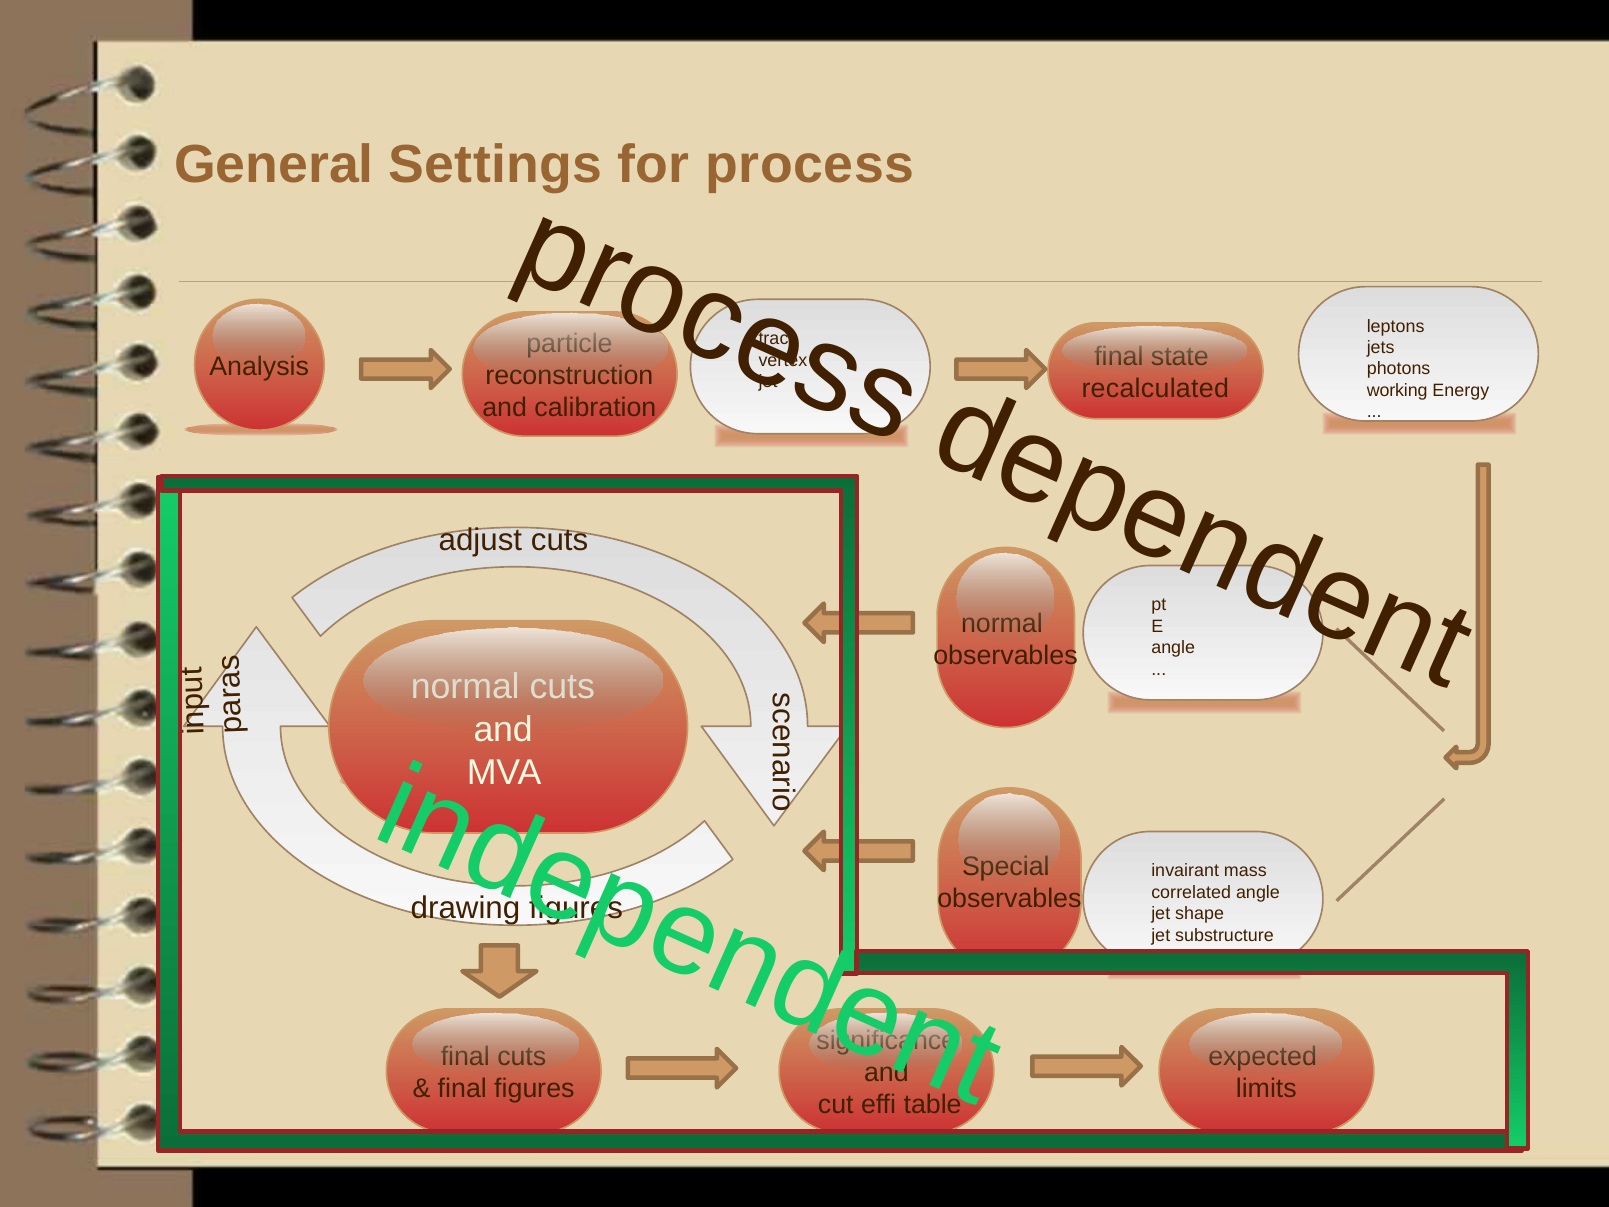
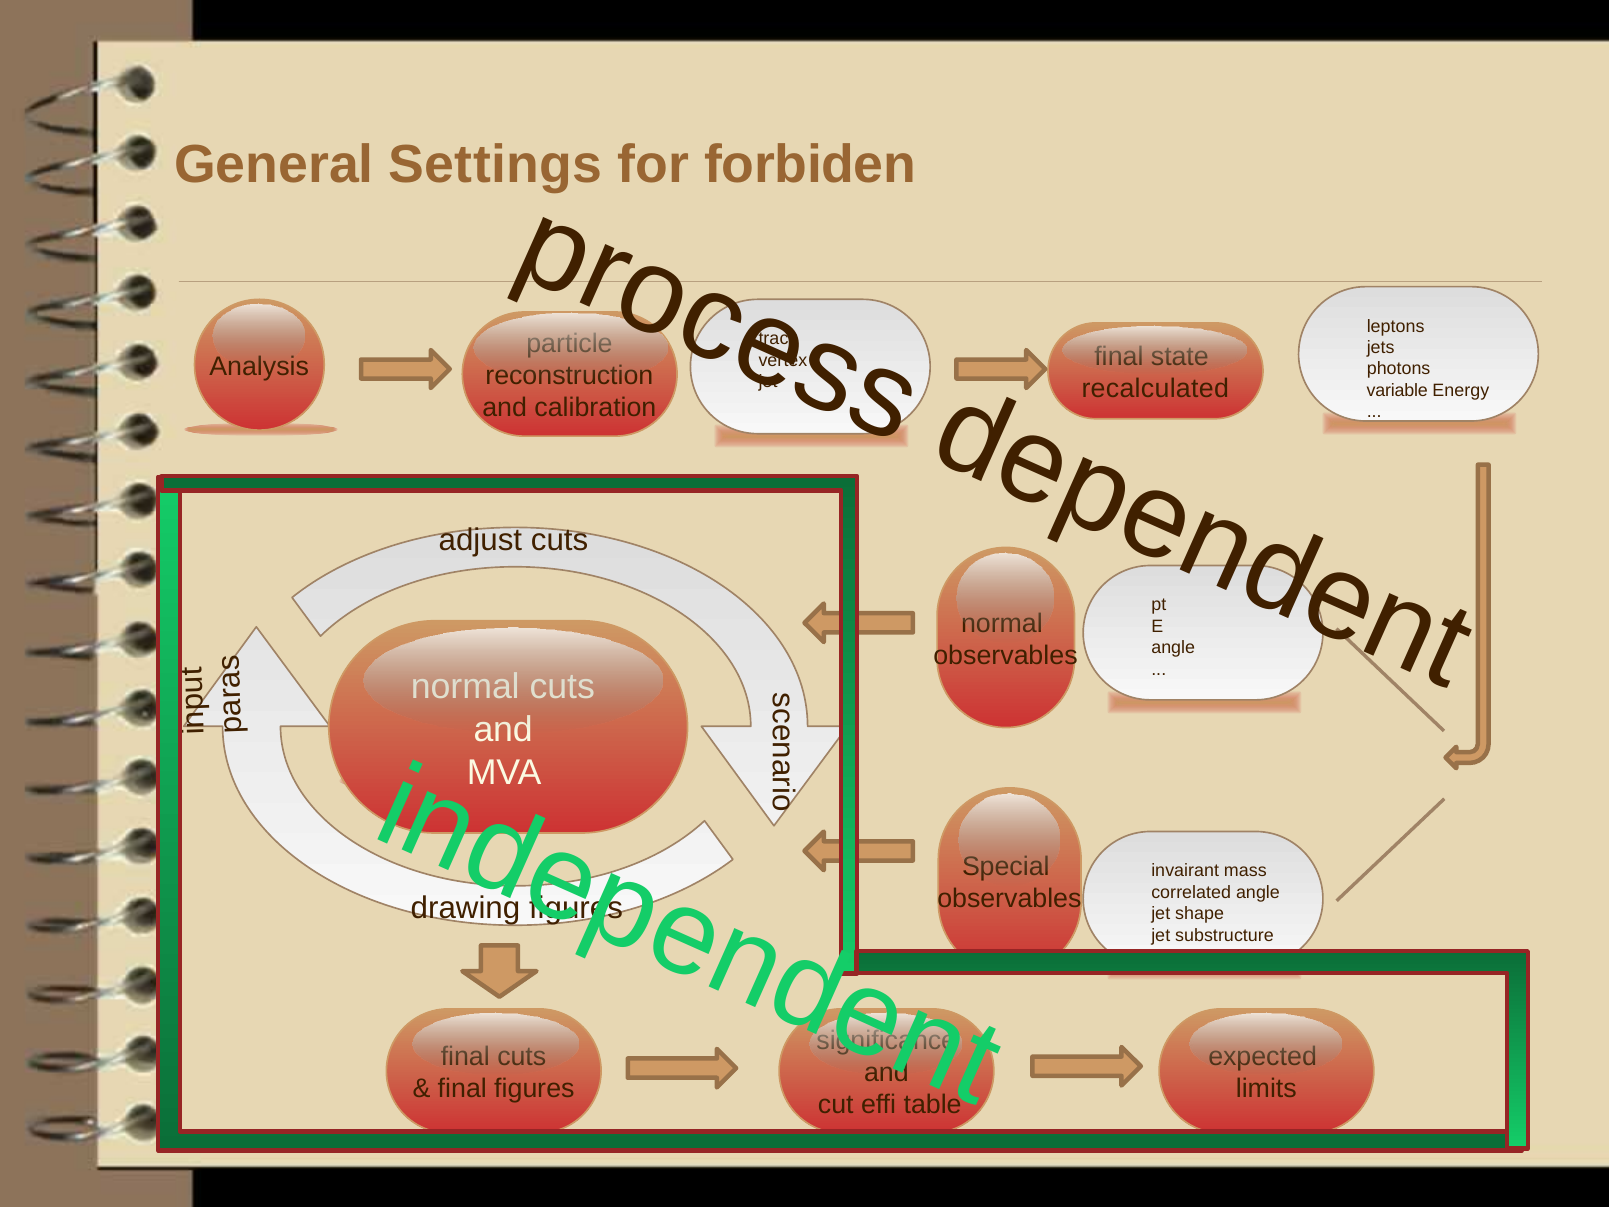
process: process -> forbiden
working: working -> variable
